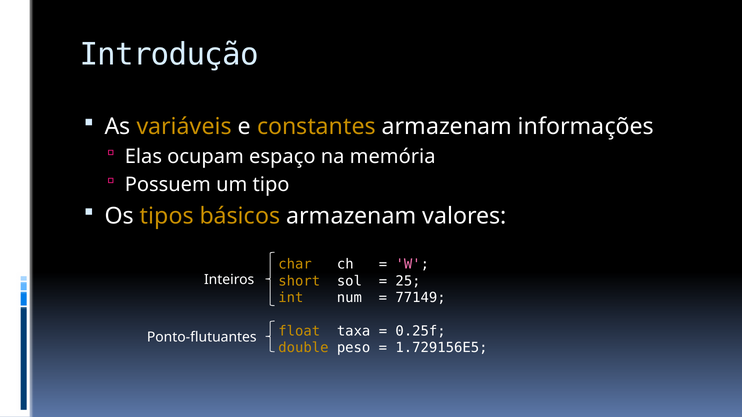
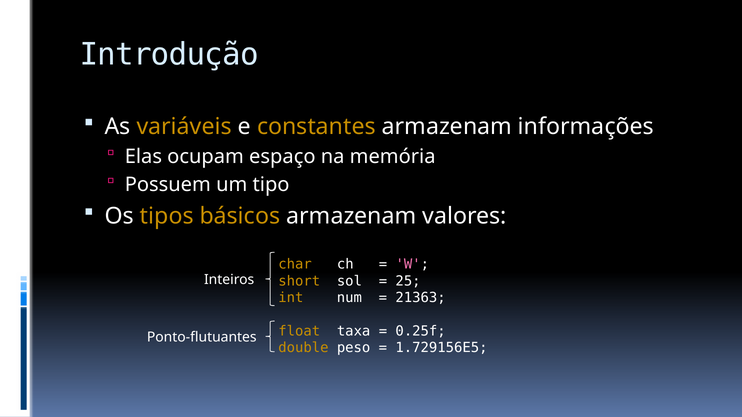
77149: 77149 -> 21363
